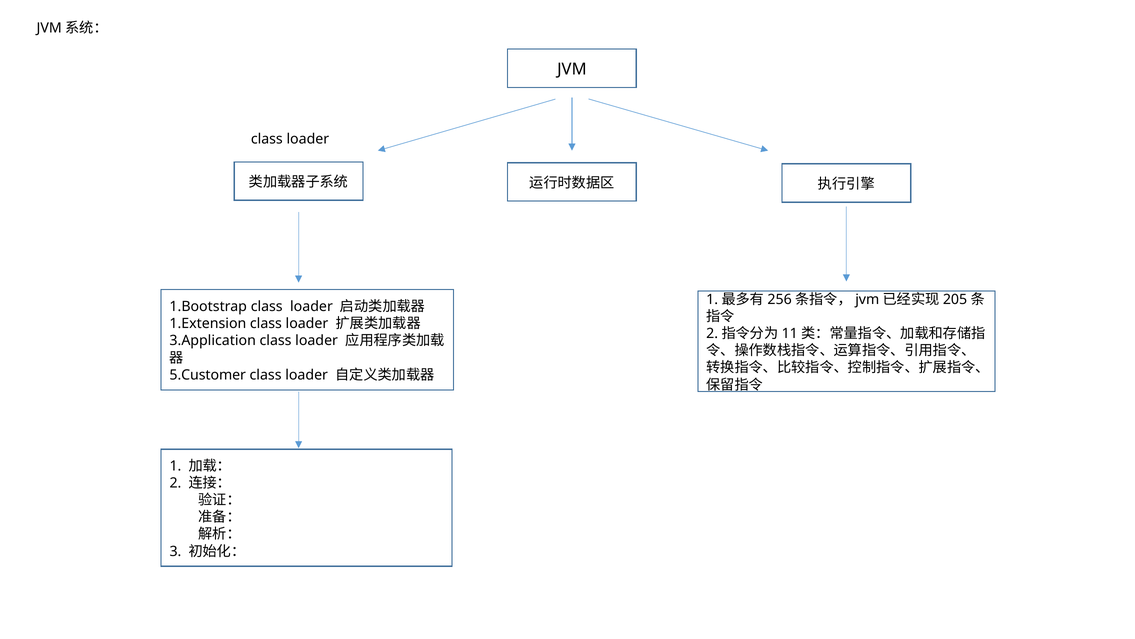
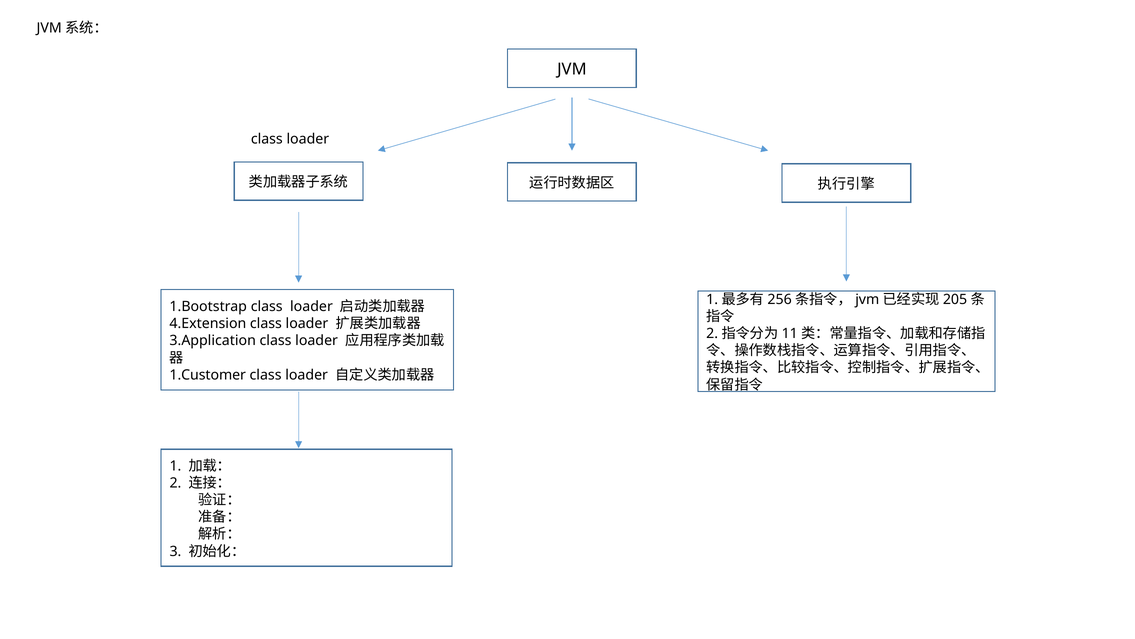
1.Extension: 1.Extension -> 4.Extension
5.Customer: 5.Customer -> 1.Customer
